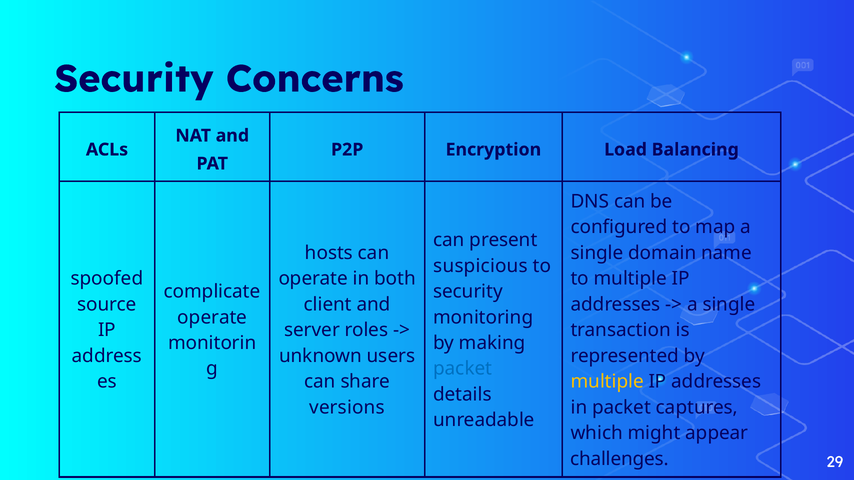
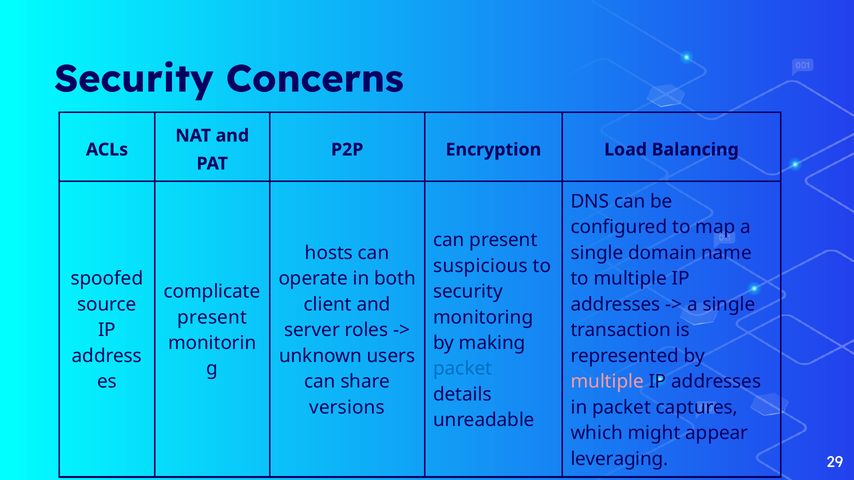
operate at (212, 318): operate -> present
multiple at (607, 382) colour: yellow -> pink
challenges: challenges -> leveraging
